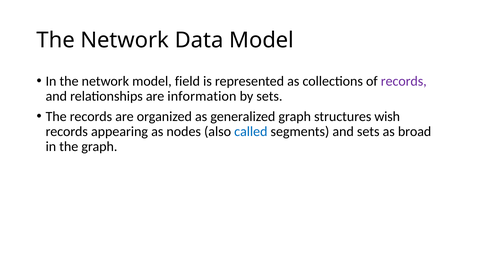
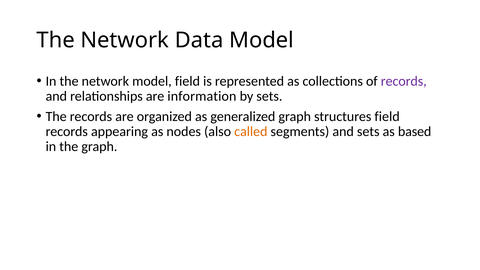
structures wish: wish -> field
called colour: blue -> orange
broad: broad -> based
